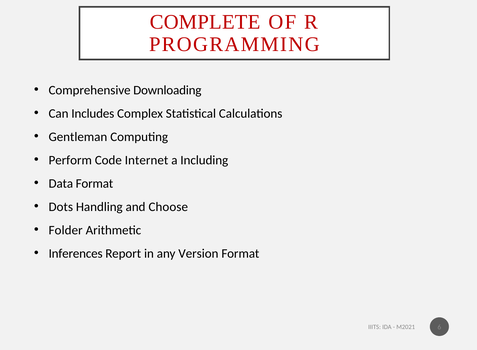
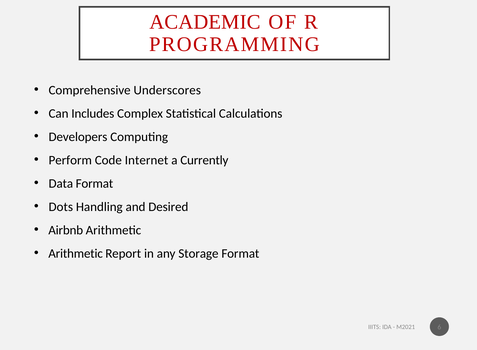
COMPLETE: COMPLETE -> ACADEMIC
Downloading: Downloading -> Underscores
Gentleman: Gentleman -> Developers
Including: Including -> Currently
Choose: Choose -> Desired
Folder: Folder -> Airbnb
Inferences at (76, 253): Inferences -> Arithmetic
Version: Version -> Storage
